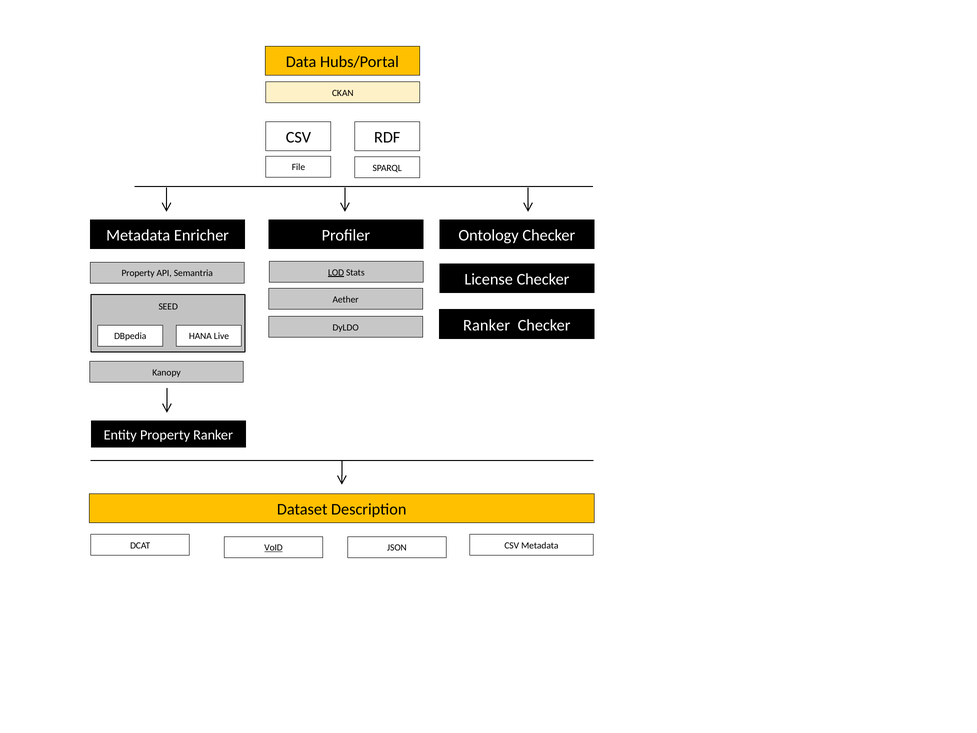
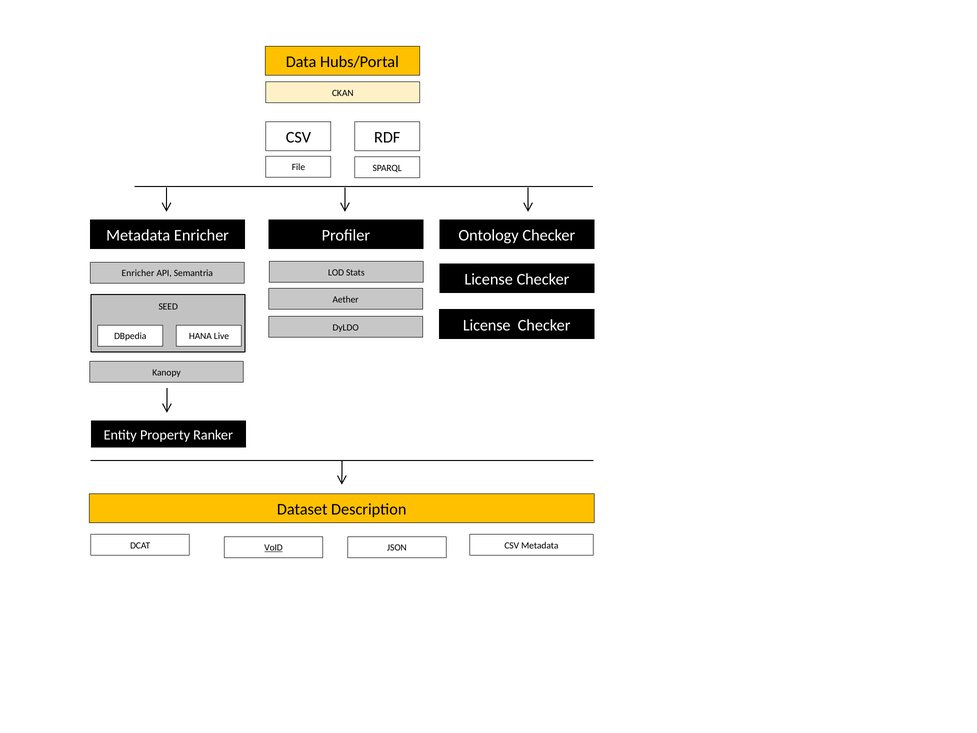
LOD underline: present -> none
Property at (138, 273): Property -> Enricher
Ranker at (487, 325): Ranker -> License
